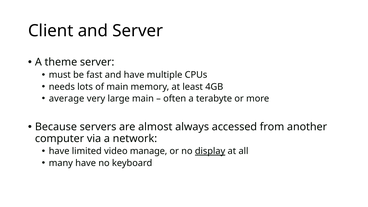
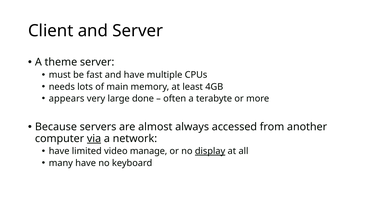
average: average -> appears
large main: main -> done
via underline: none -> present
